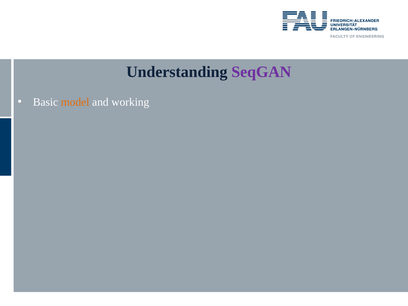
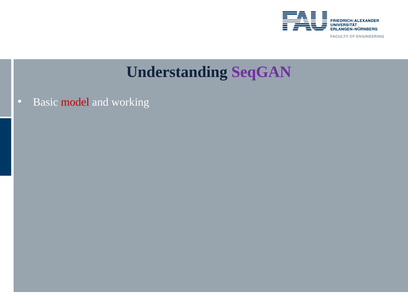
model colour: orange -> red
